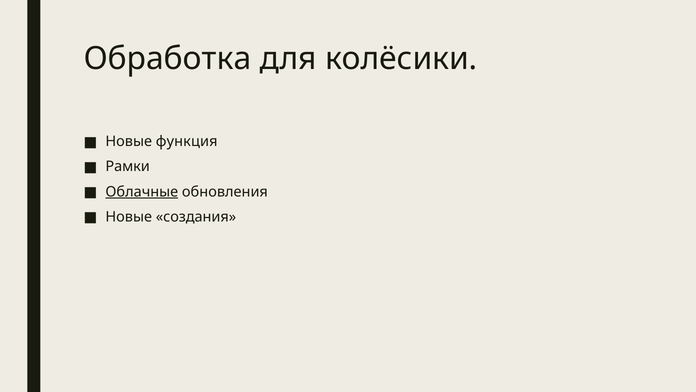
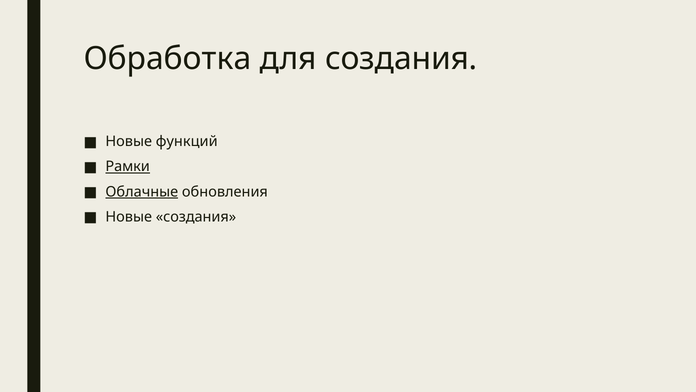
для колёсики: колёсики -> создания
функция: функция -> функций
Рамки underline: none -> present
